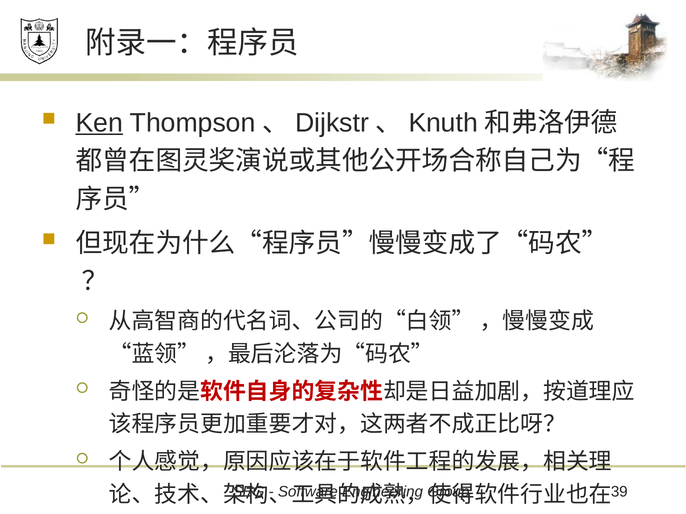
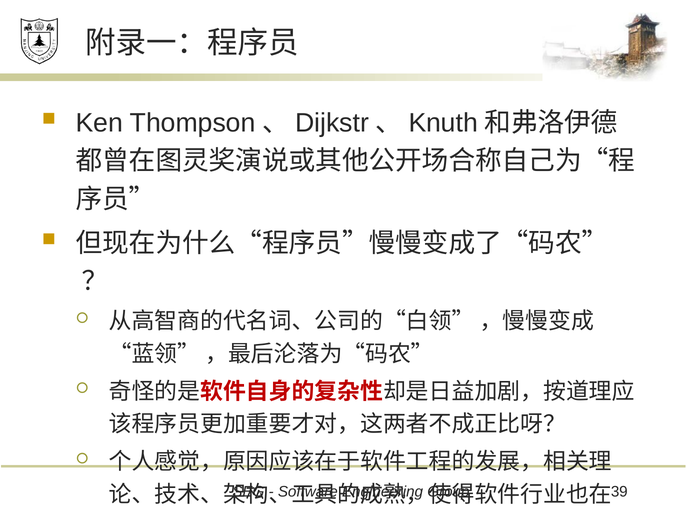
Ken underline: present -> none
